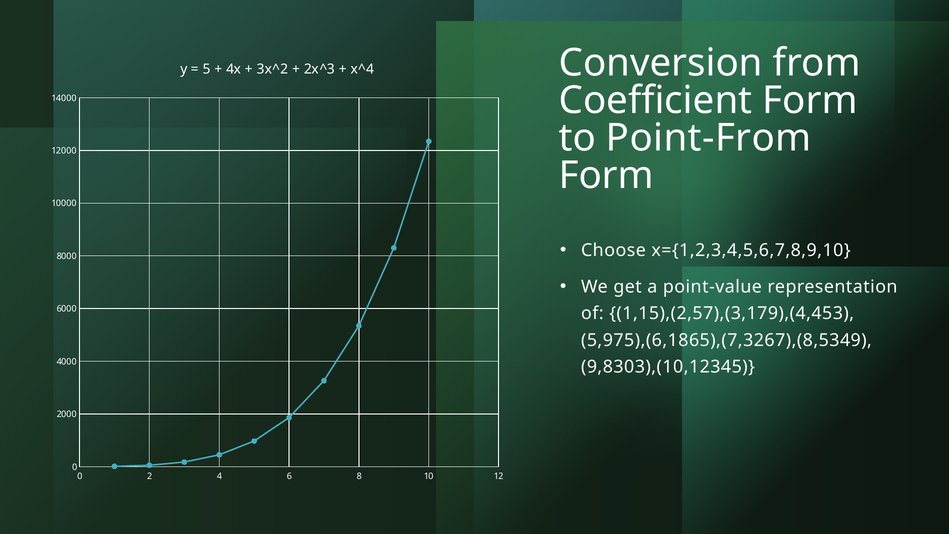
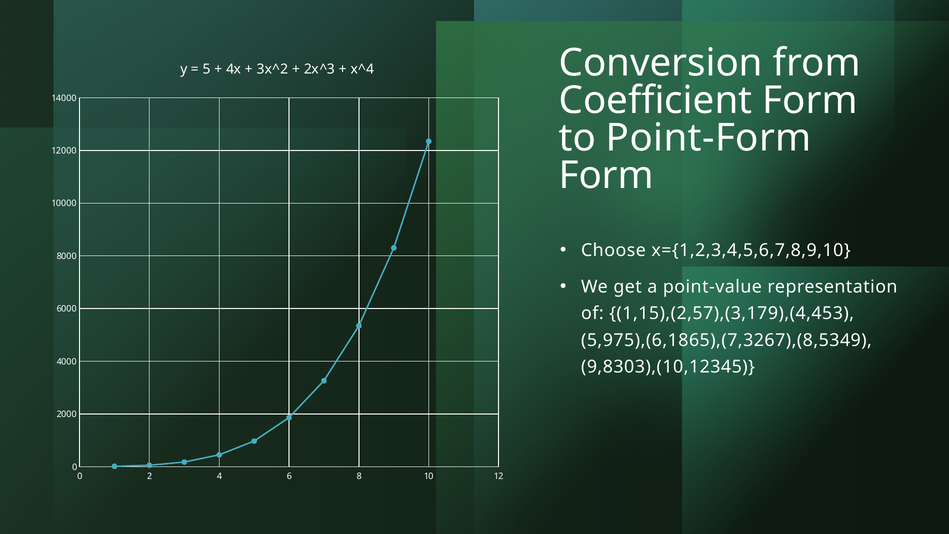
Point-From: Point-From -> Point-Form
